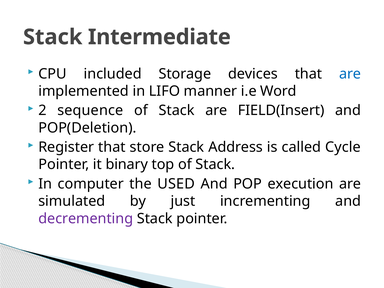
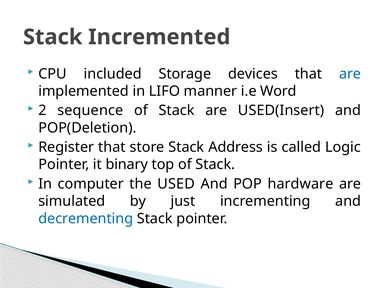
Intermediate: Intermediate -> Incremented
FIELD(Insert: FIELD(Insert -> USED(Insert
Cycle: Cycle -> Logic
execution: execution -> hardware
decrementing colour: purple -> blue
